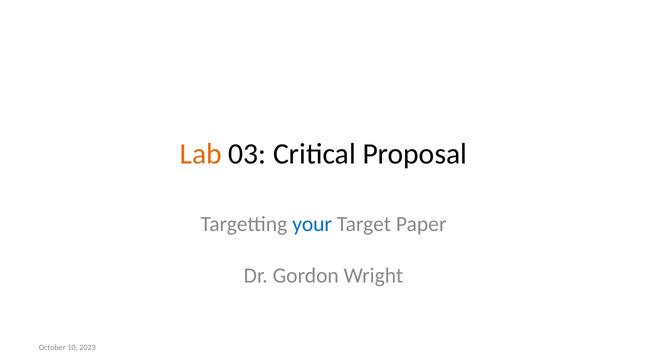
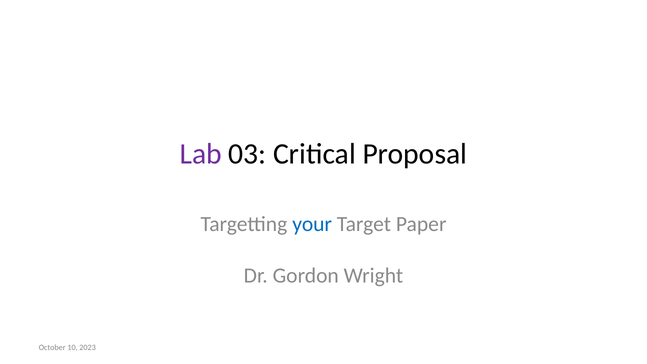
Lab colour: orange -> purple
